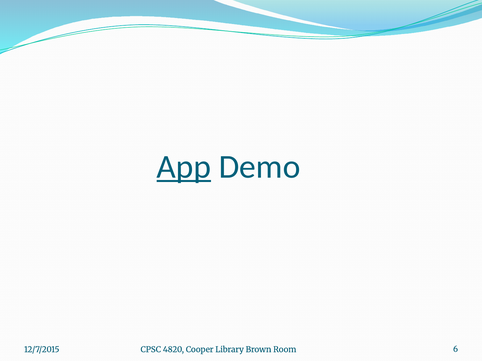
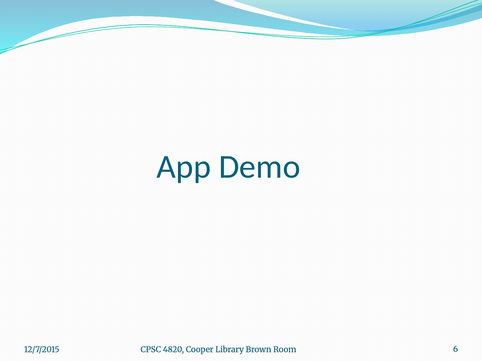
App underline: present -> none
